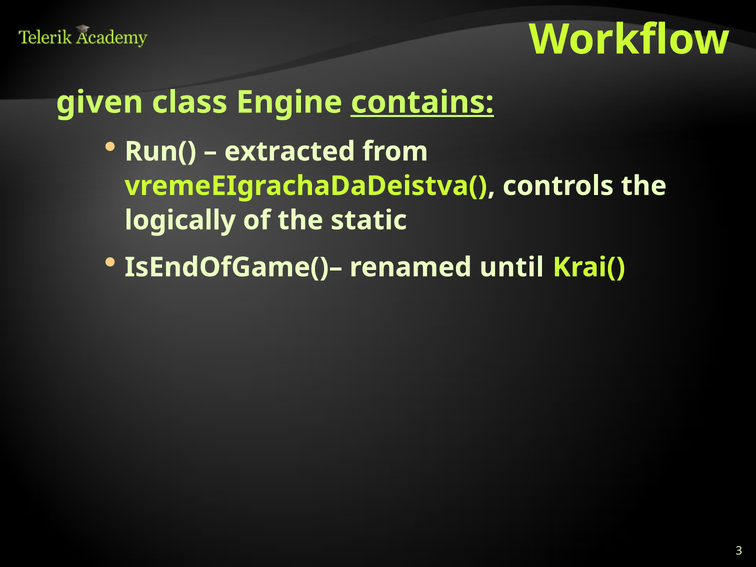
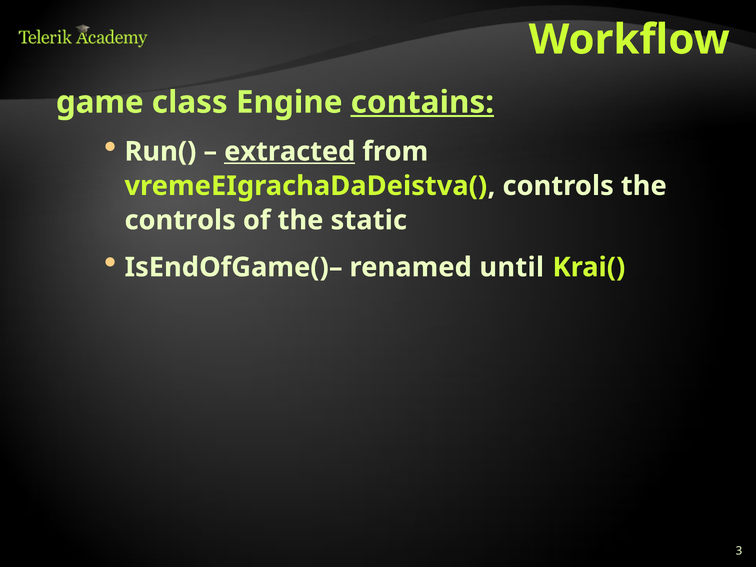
given: given -> game
extracted underline: none -> present
logically at (180, 220): logically -> controls
